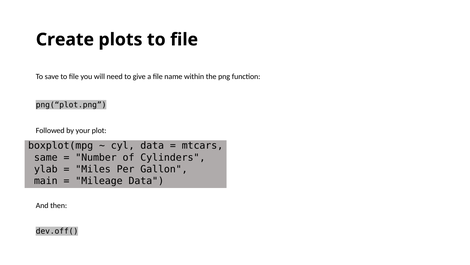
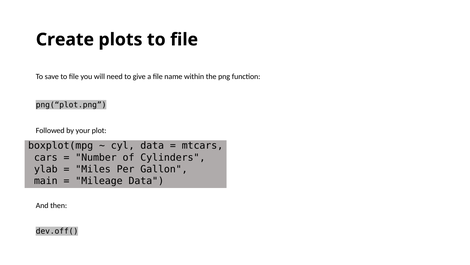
same: same -> cars
